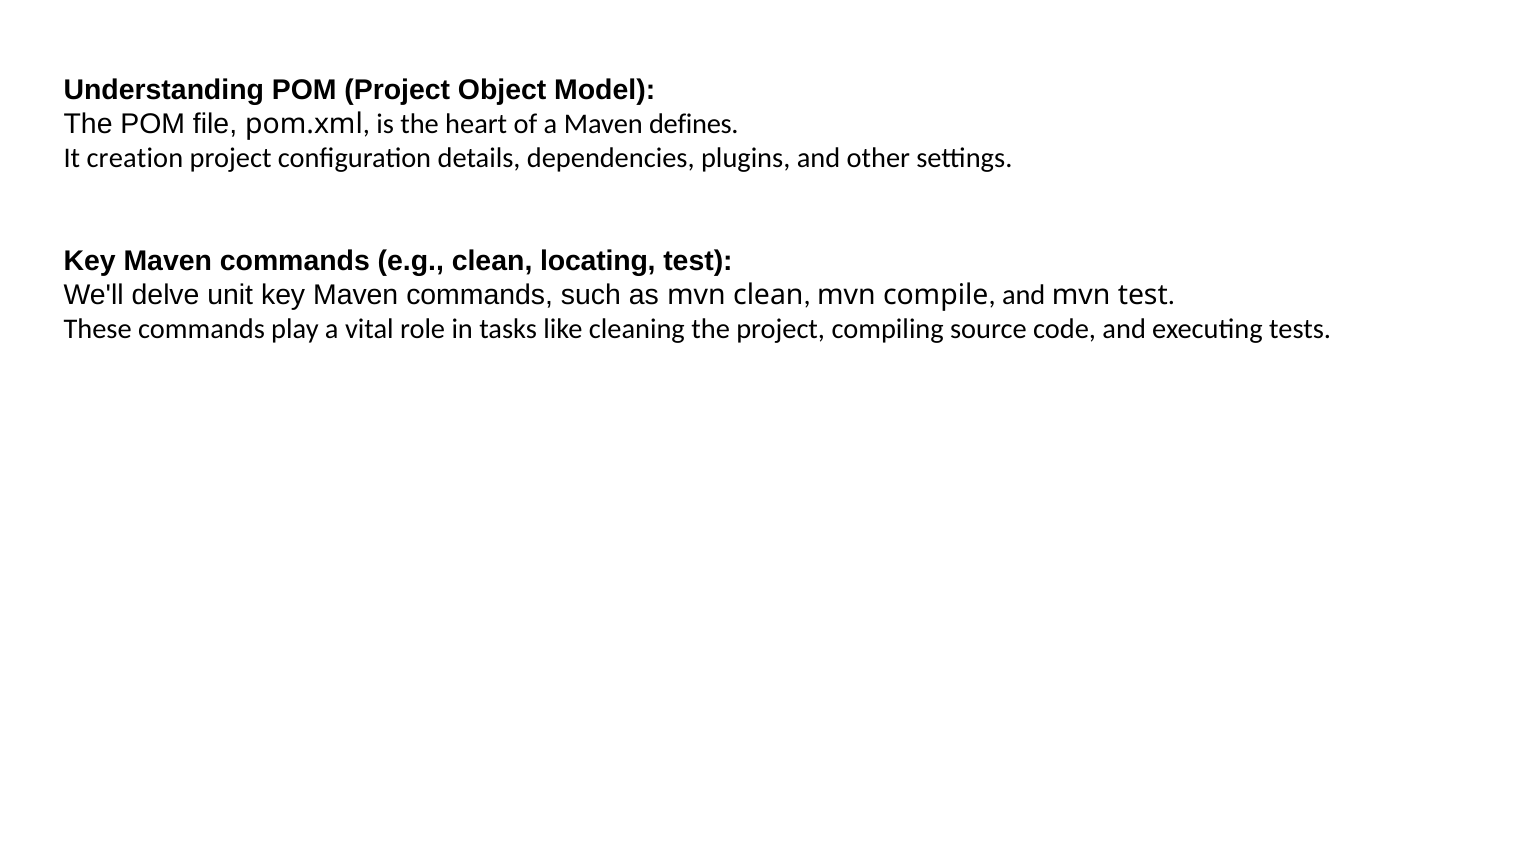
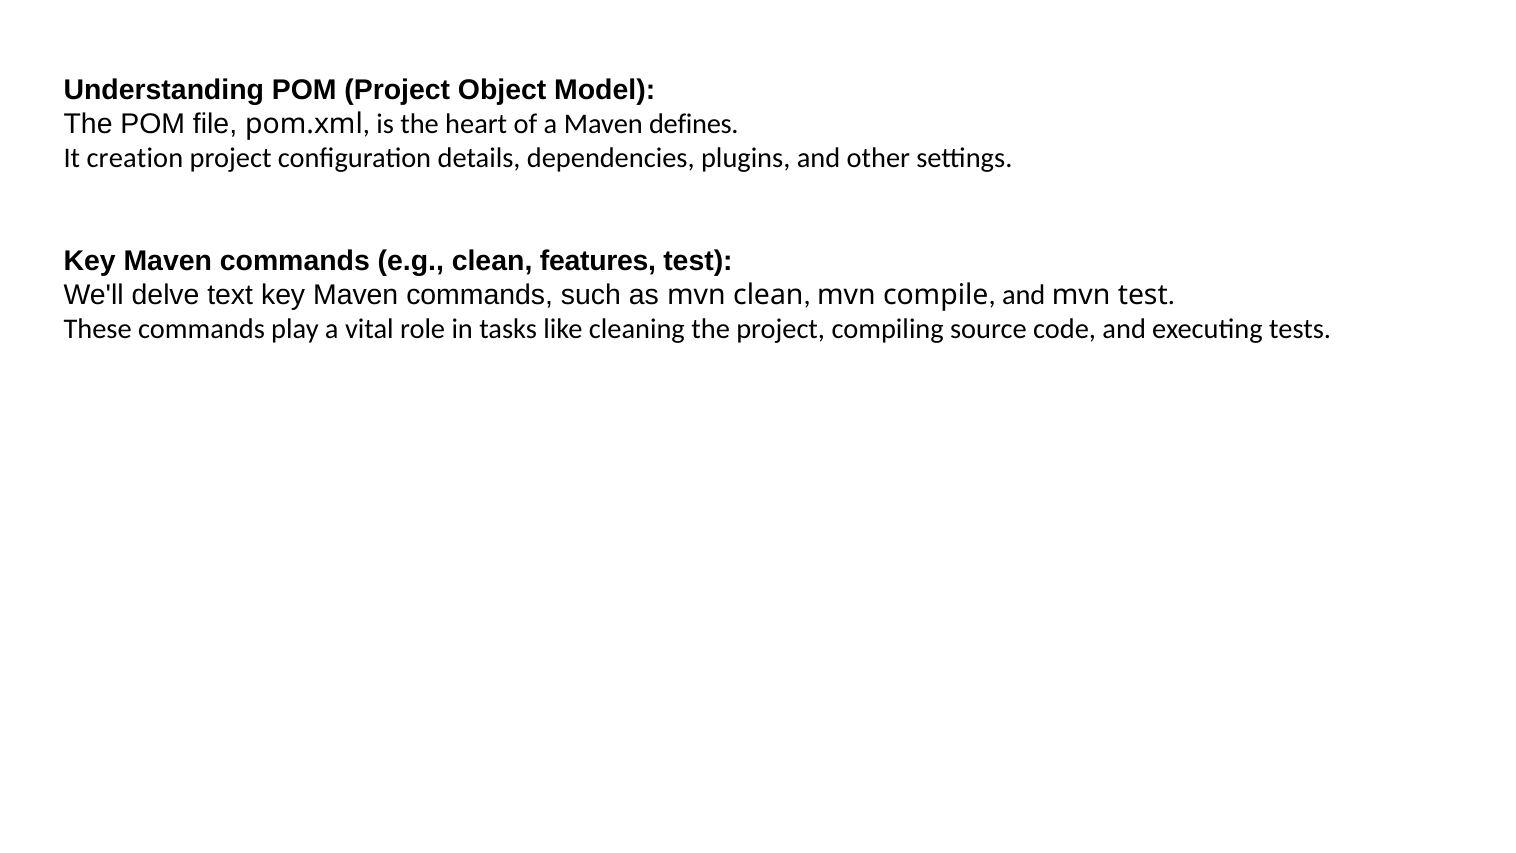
locating: locating -> features
unit: unit -> text
